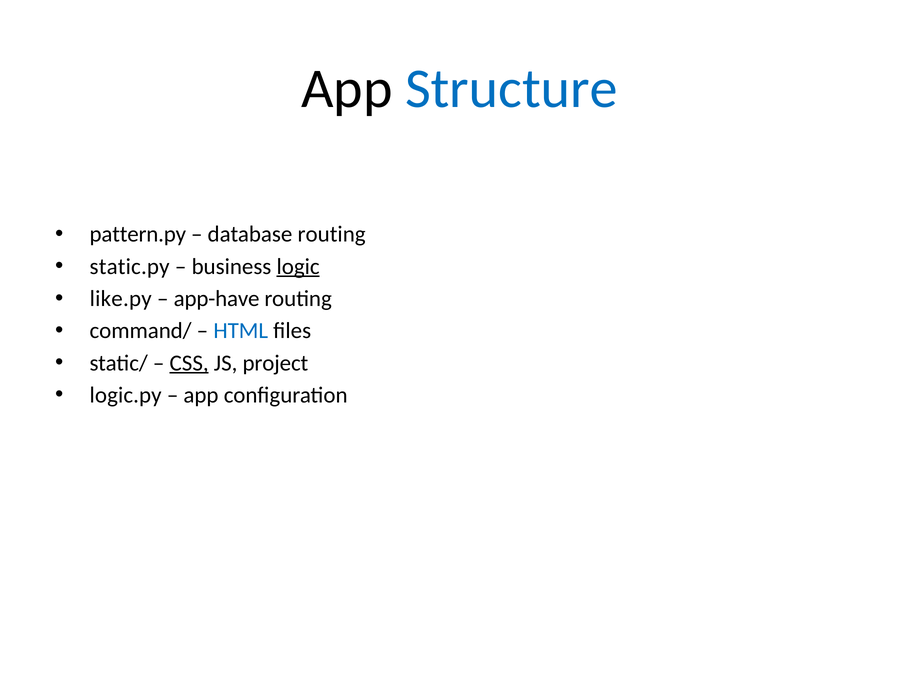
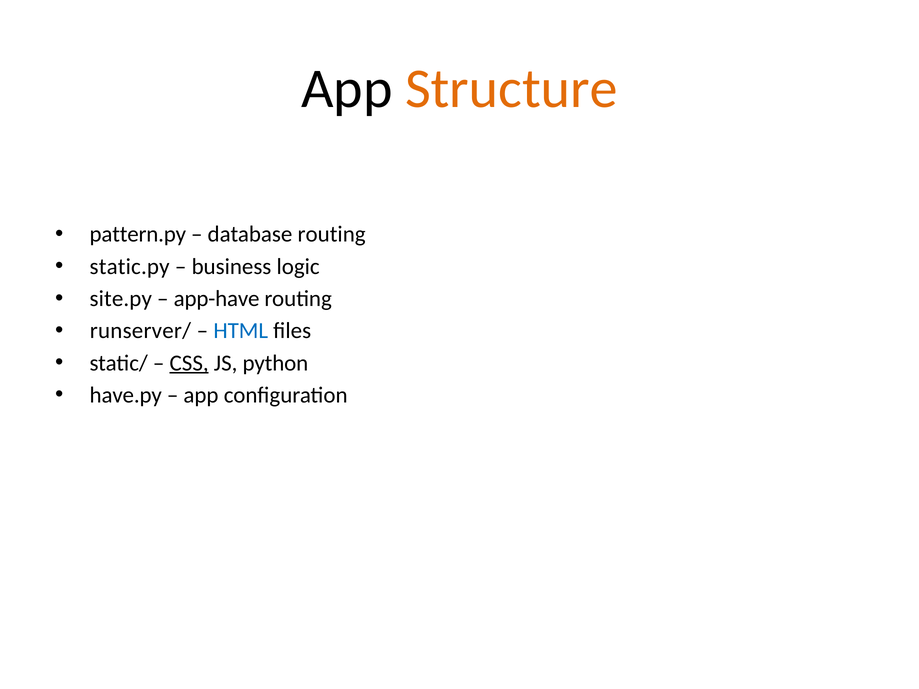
Structure colour: blue -> orange
logic underline: present -> none
like.py: like.py -> site.py
command/: command/ -> runserver/
project: project -> python
logic.py: logic.py -> have.py
